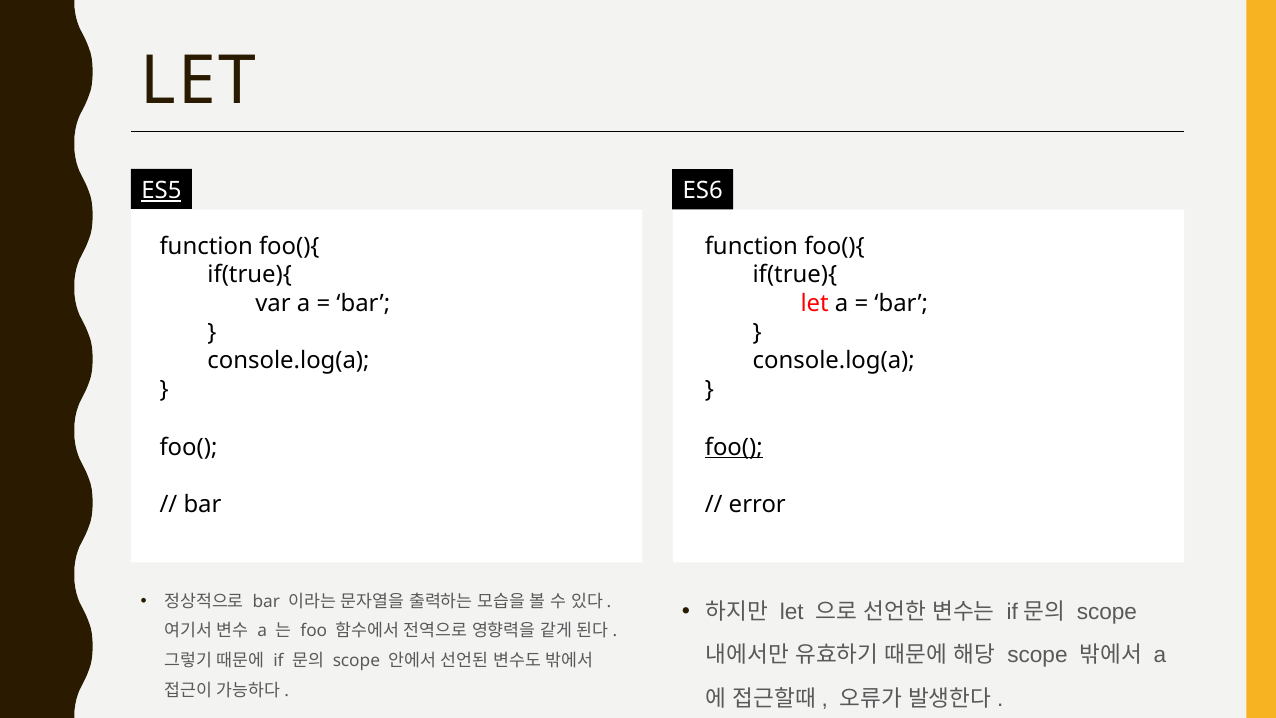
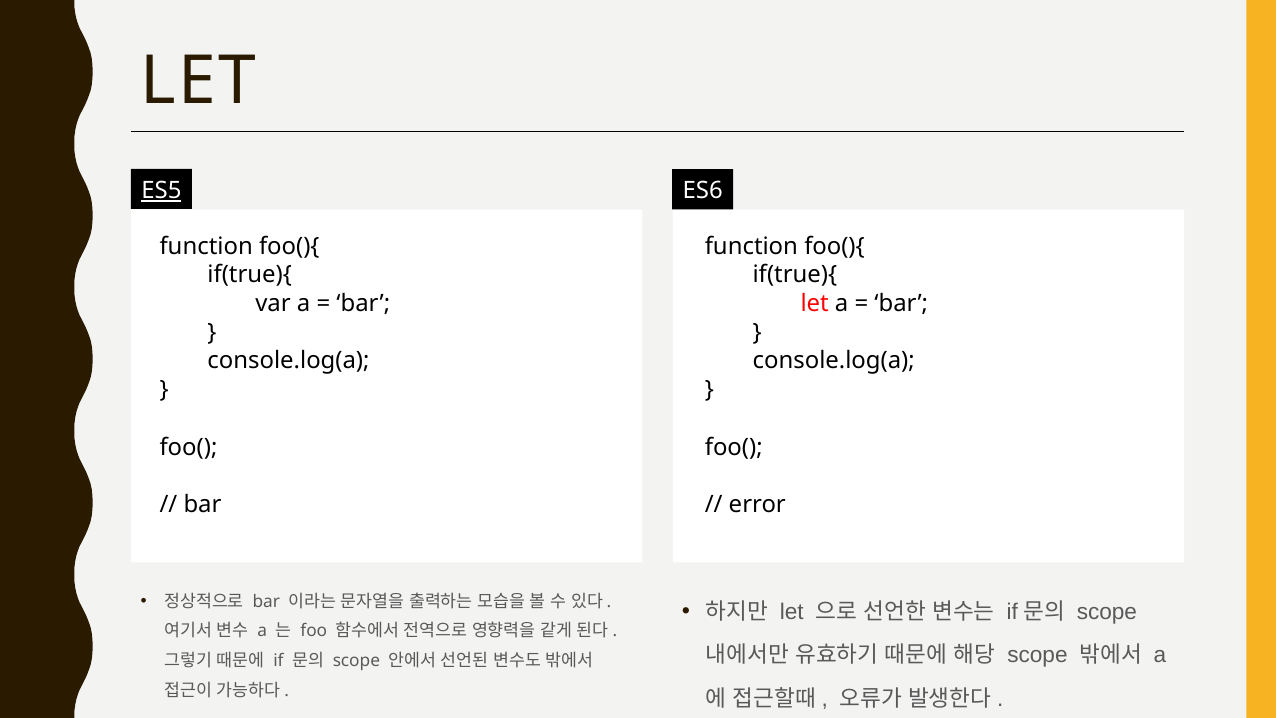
foo( at (734, 447) underline: present -> none
